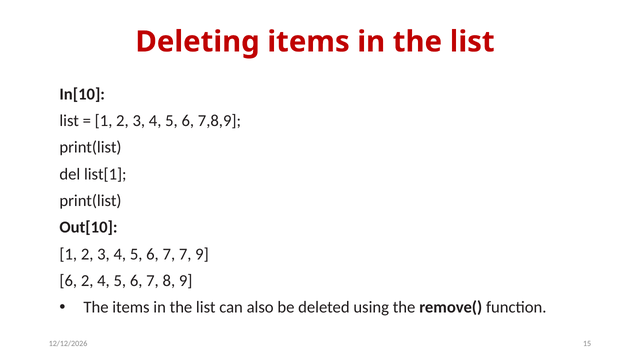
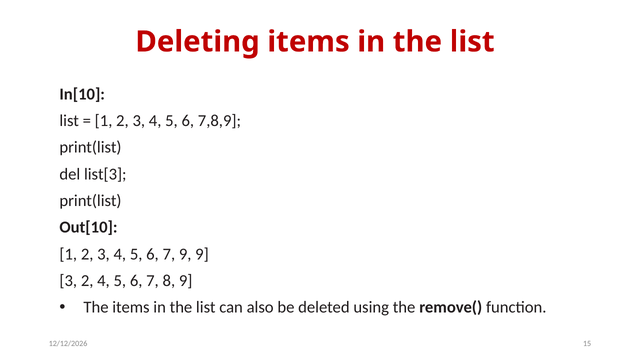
list[1: list[1 -> list[3
7 7: 7 -> 9
6 at (68, 281): 6 -> 3
